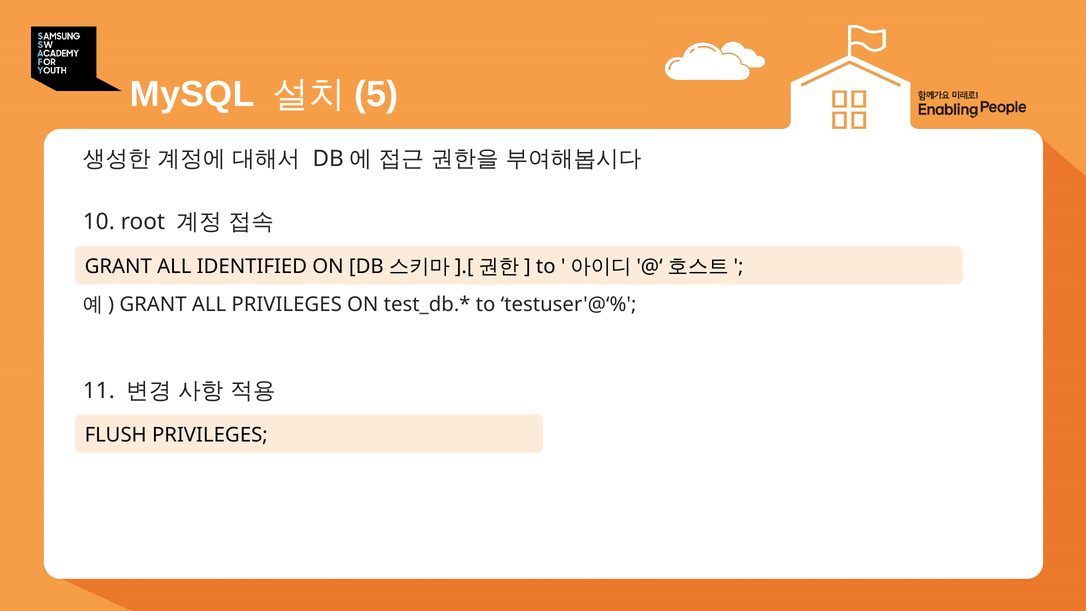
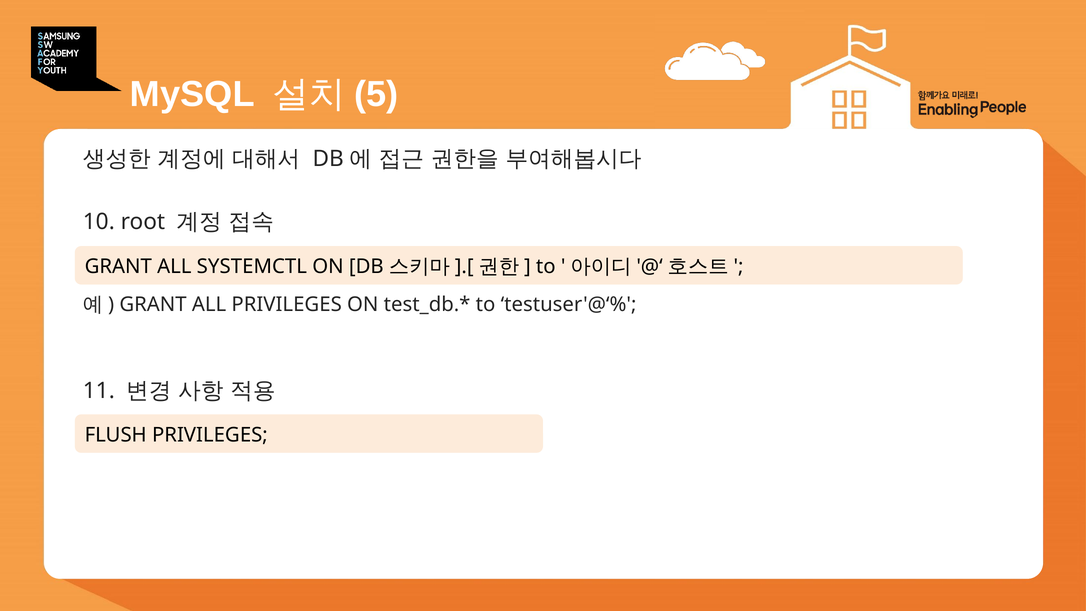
IDENTIFIED: IDENTIFIED -> SYSTEMCTL
